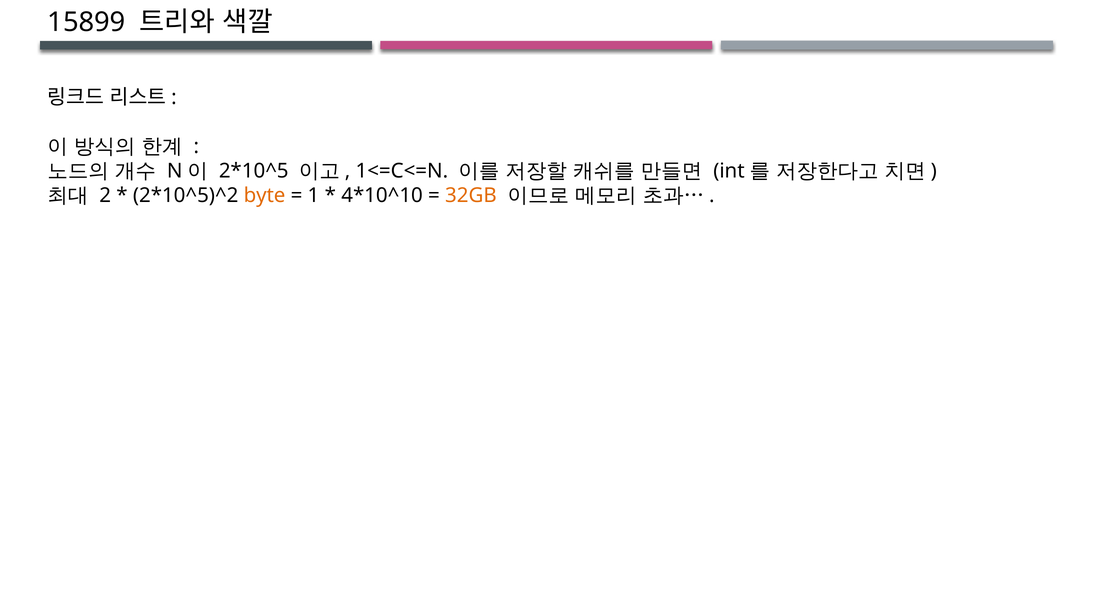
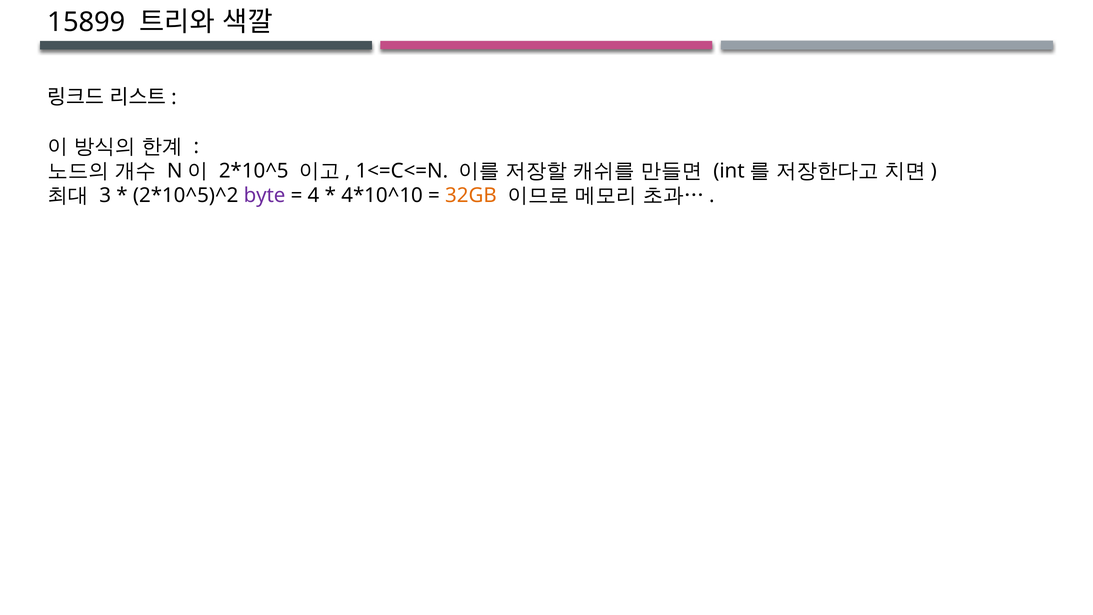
2: 2 -> 3
byte colour: orange -> purple
1: 1 -> 4
